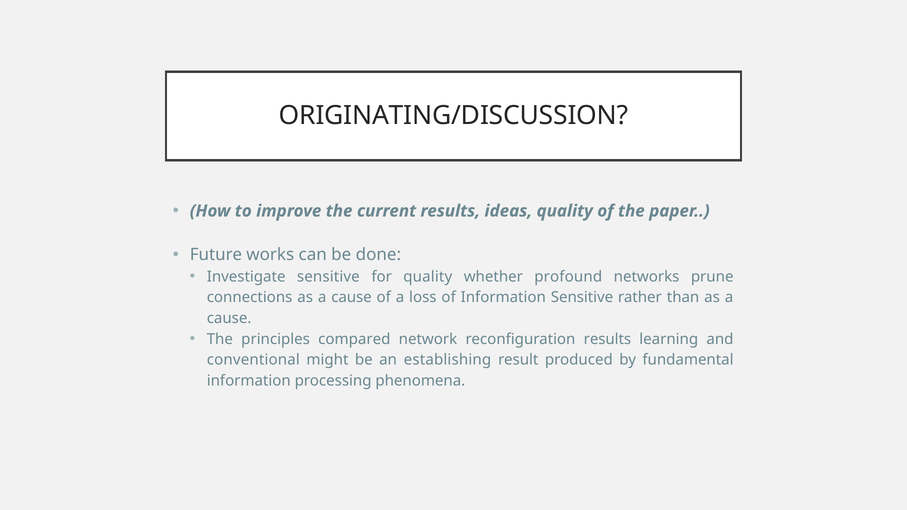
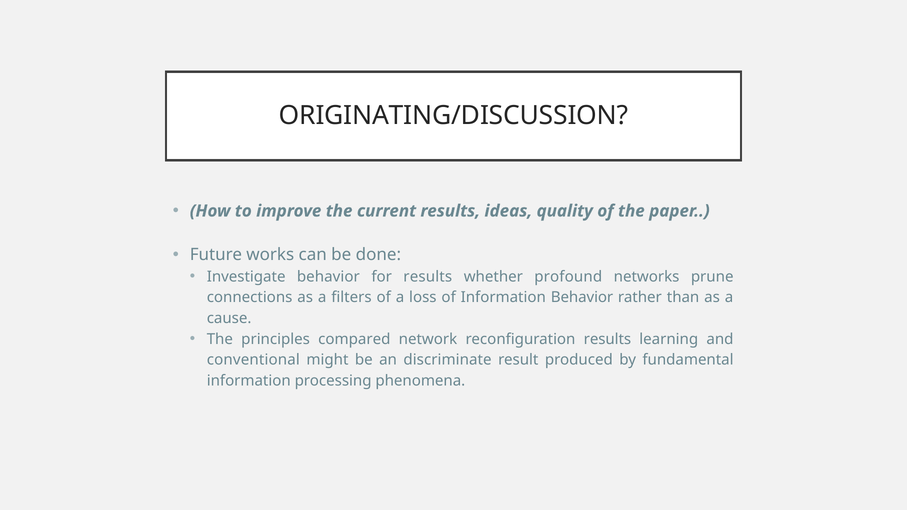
Investigate sensitive: sensitive -> behavior
for quality: quality -> results
connections as a cause: cause -> filters
Information Sensitive: Sensitive -> Behavior
establishing: establishing -> discriminate
